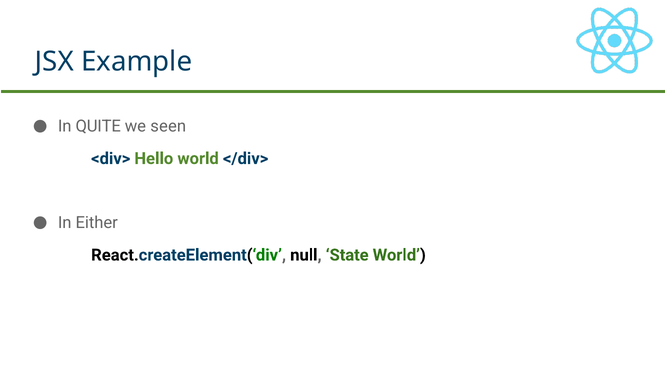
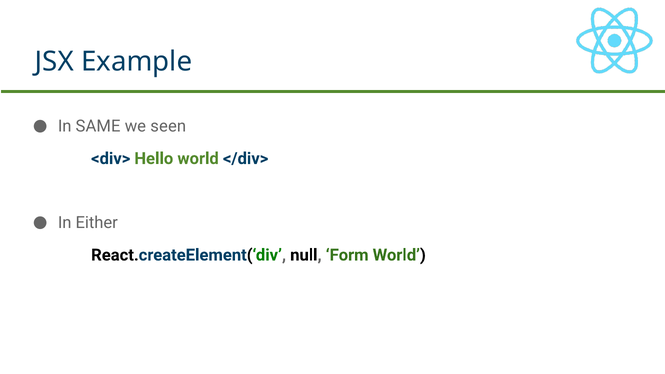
QUITE: QUITE -> SAME
State: State -> Form
